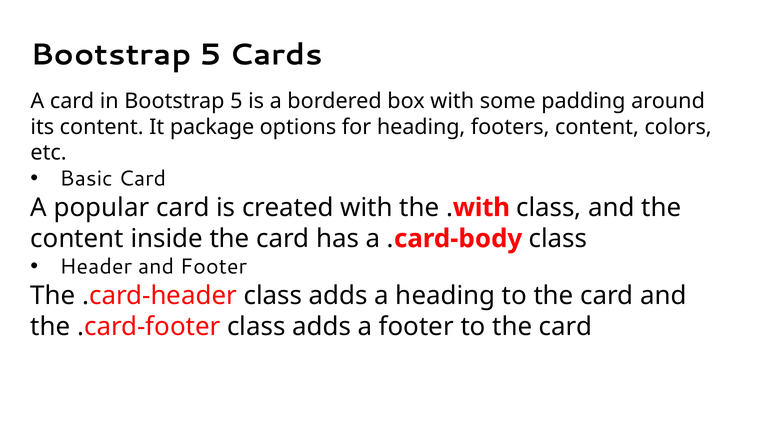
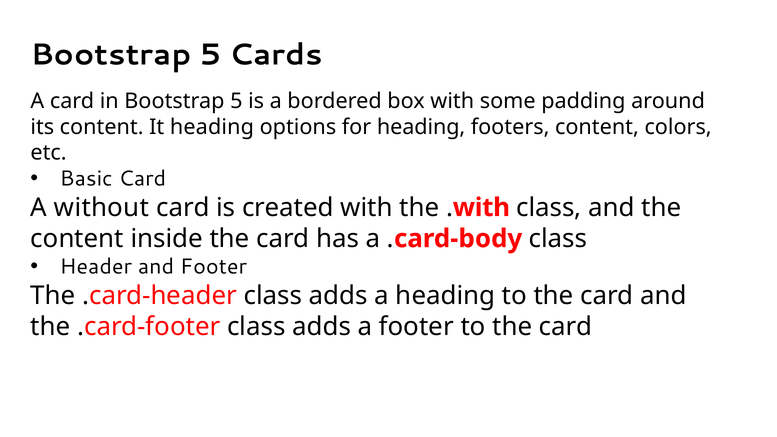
It package: package -> heading
popular: popular -> without
